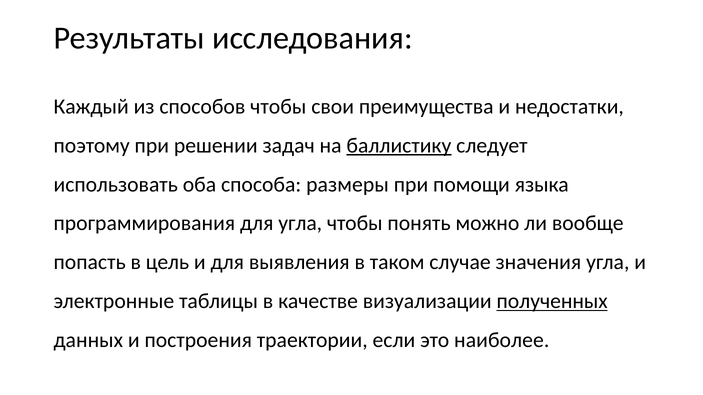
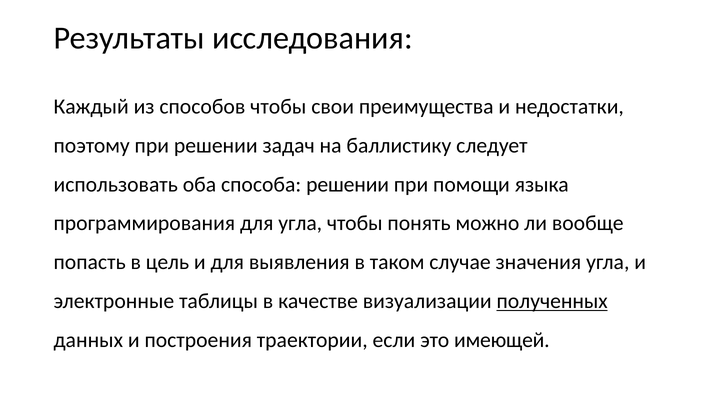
баллистику underline: present -> none
способа размеры: размеры -> решении
наиболее: наиболее -> имеющей
